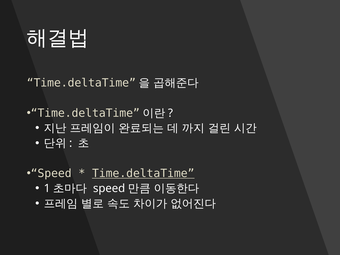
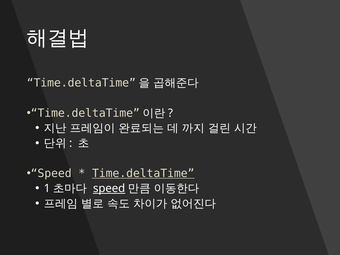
speed underline: none -> present
